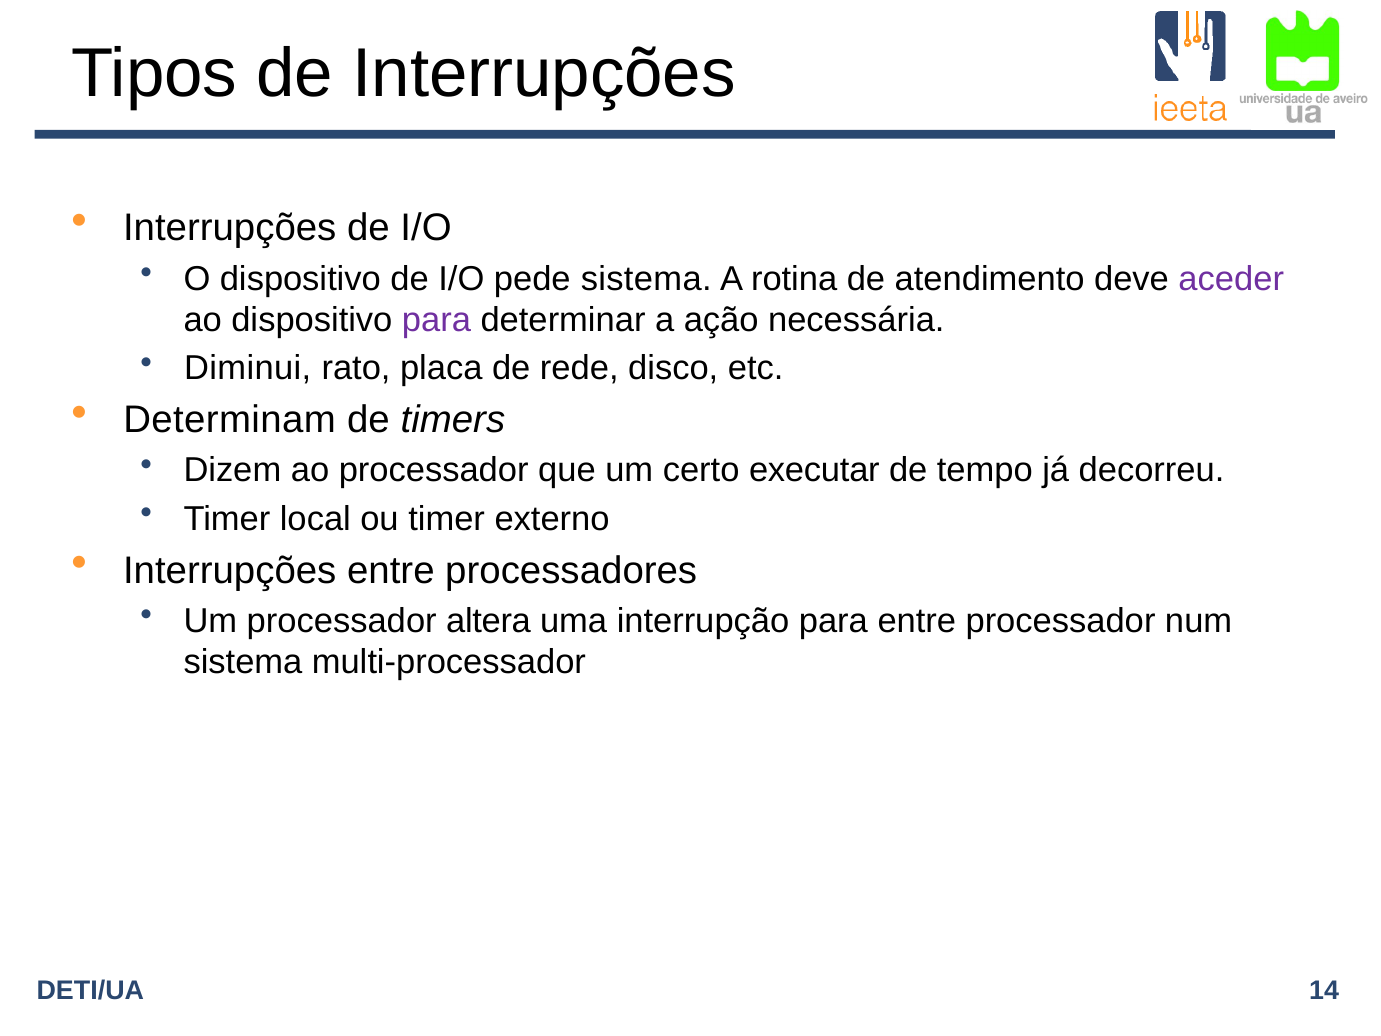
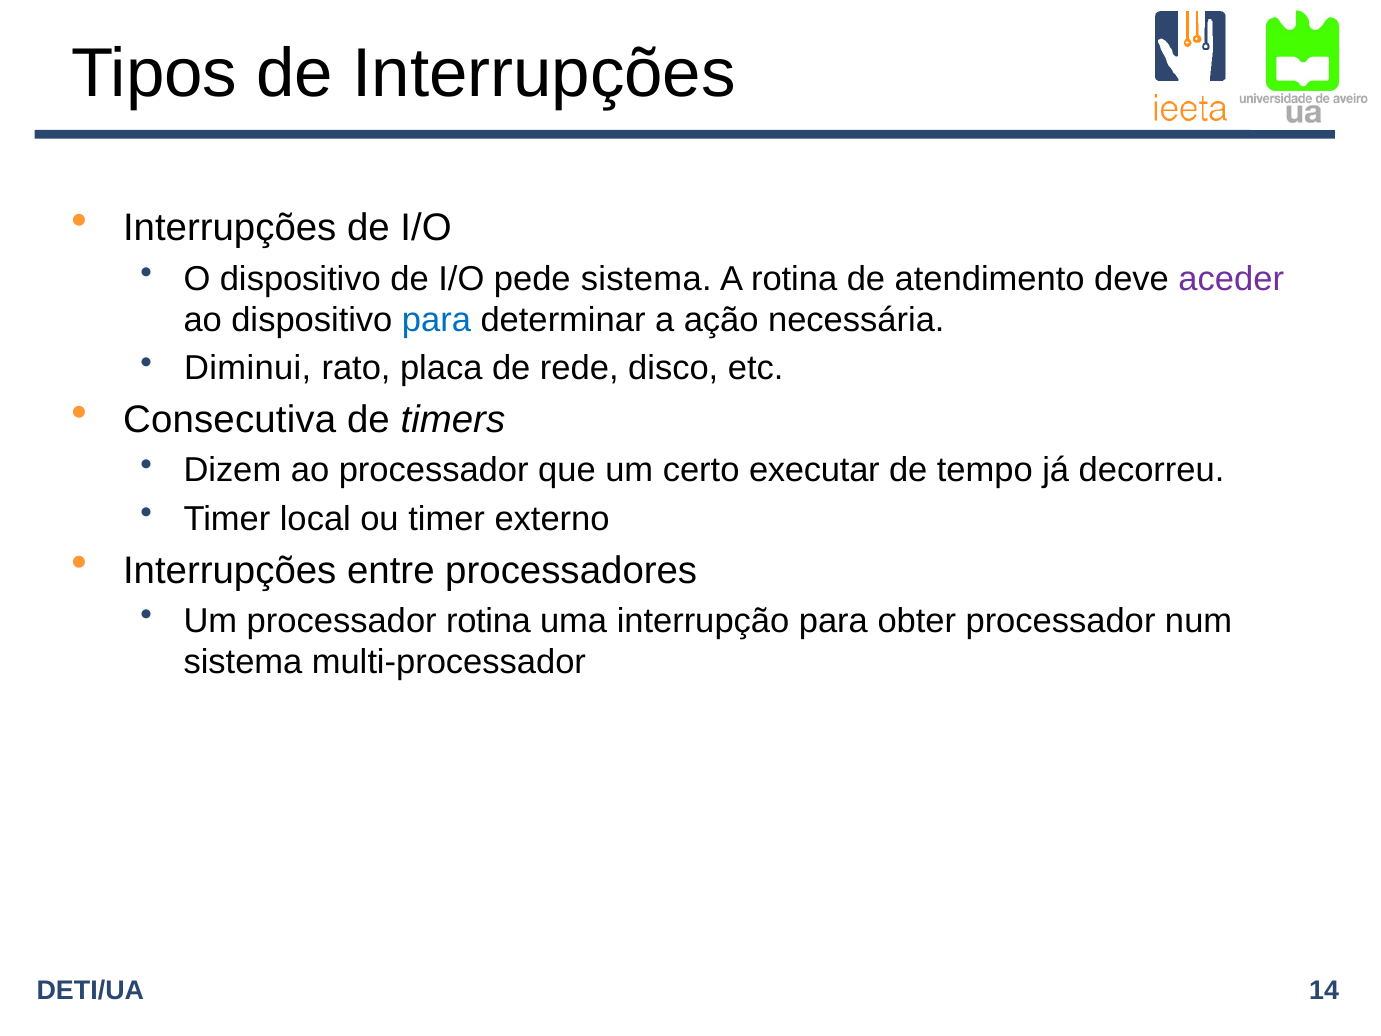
para at (437, 320) colour: purple -> blue
Determinam: Determinam -> Consecutiva
processador altera: altera -> rotina
para entre: entre -> obter
